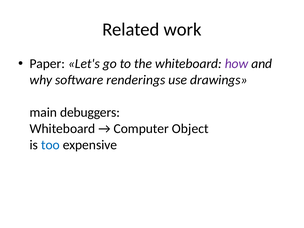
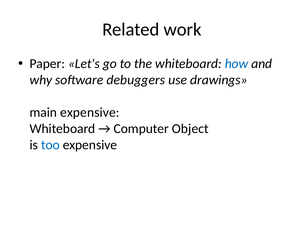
how colour: purple -> blue
renderings: renderings -> debuggers
main debuggers: debuggers -> expensive
